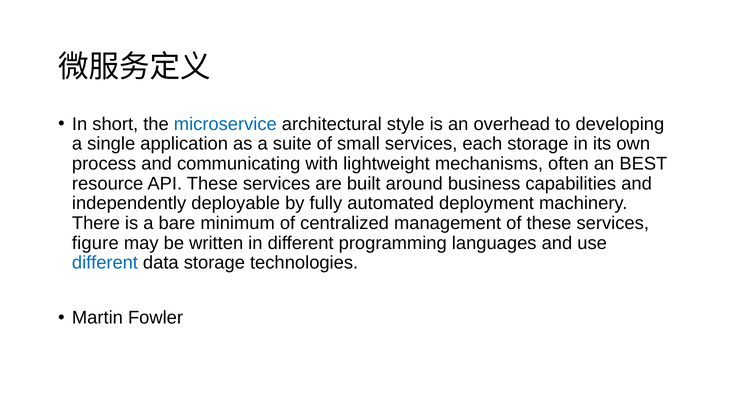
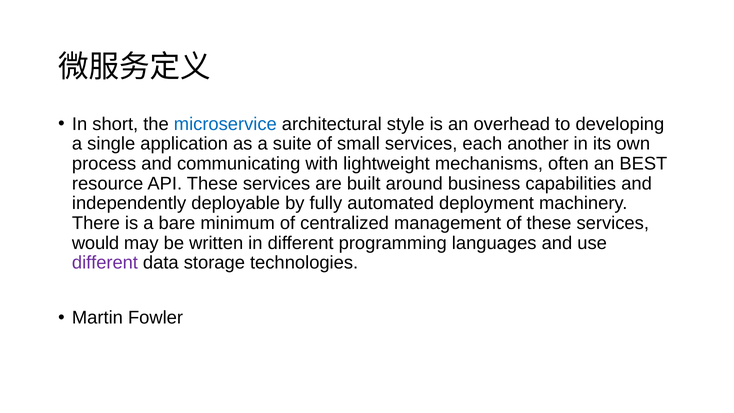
each storage: storage -> another
figure: figure -> would
different at (105, 263) colour: blue -> purple
